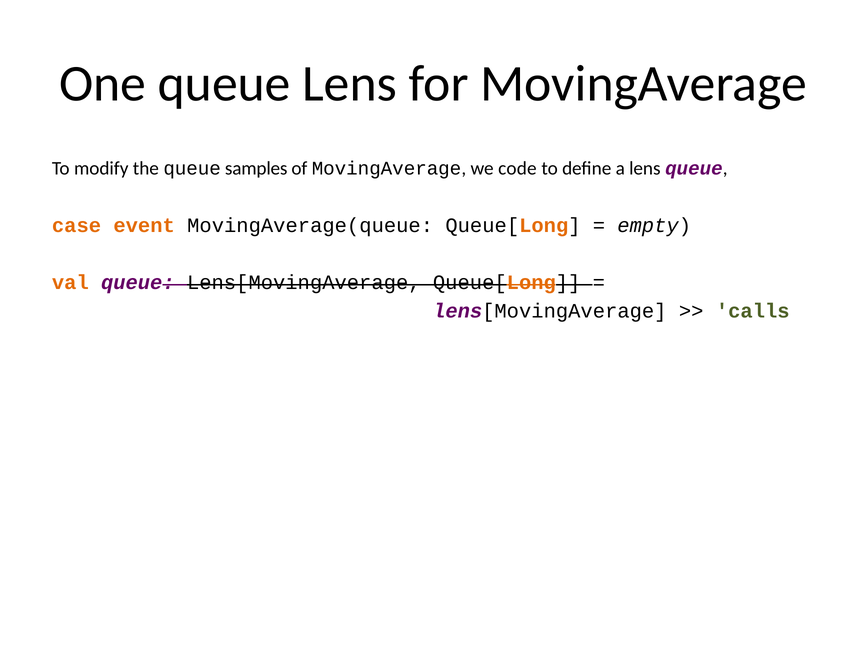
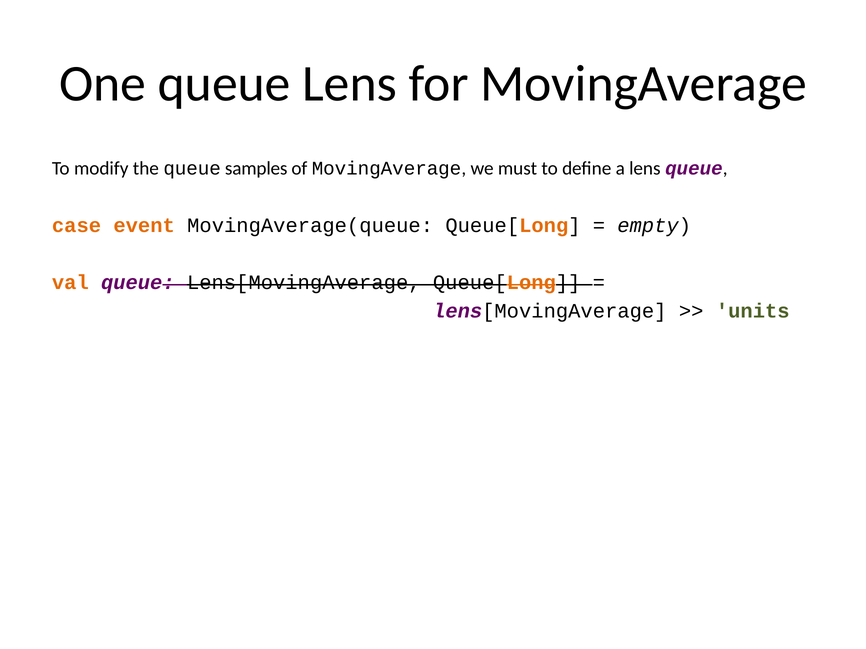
code: code -> must
calls: calls -> units
